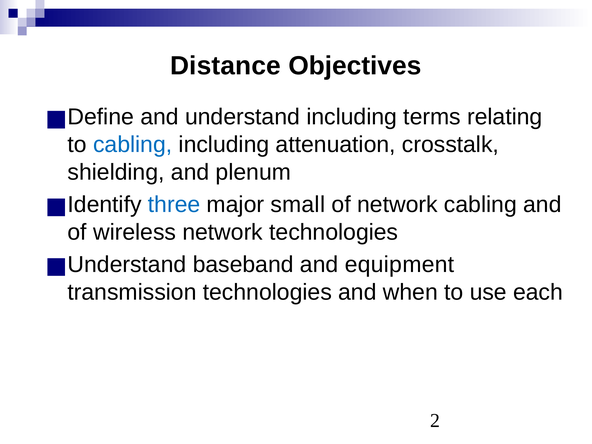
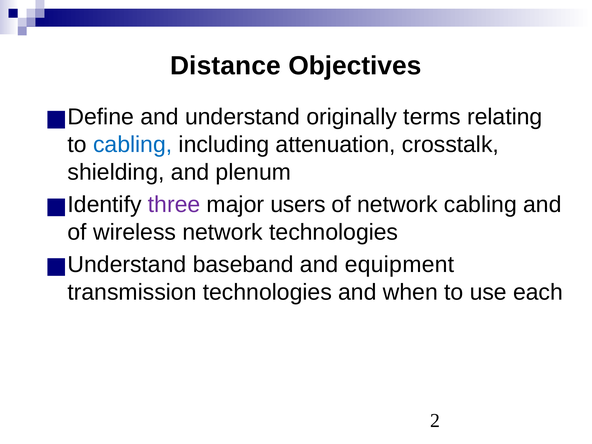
understand including: including -> originally
three colour: blue -> purple
small: small -> users
